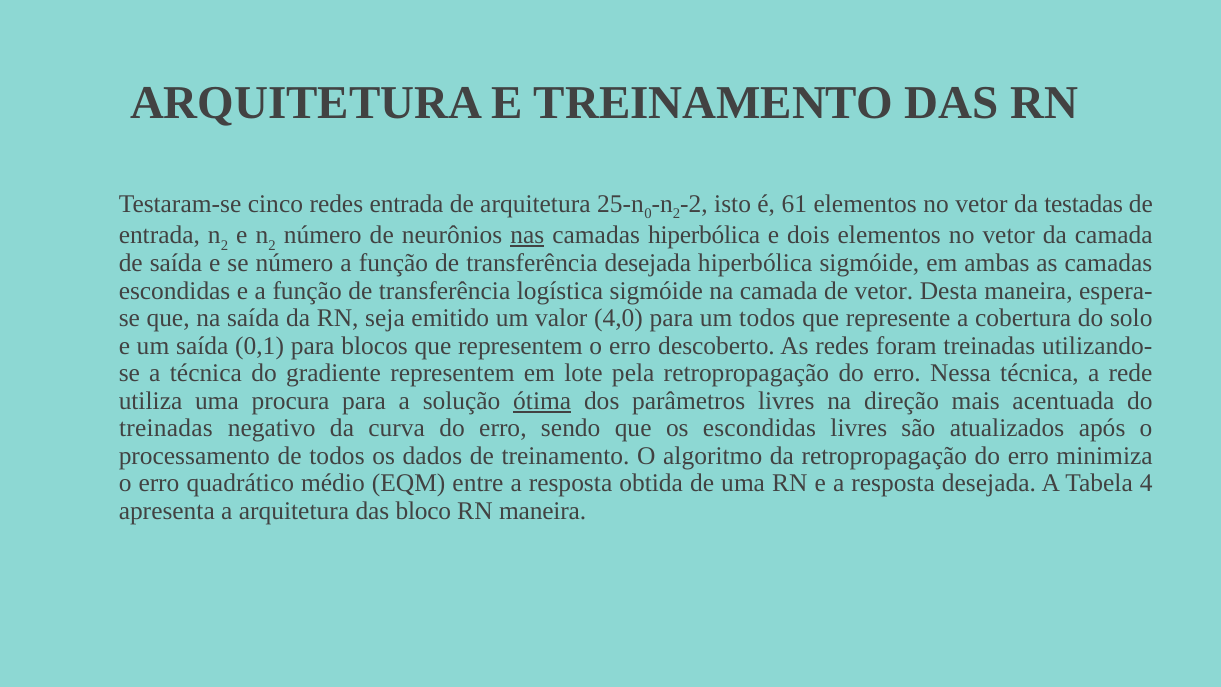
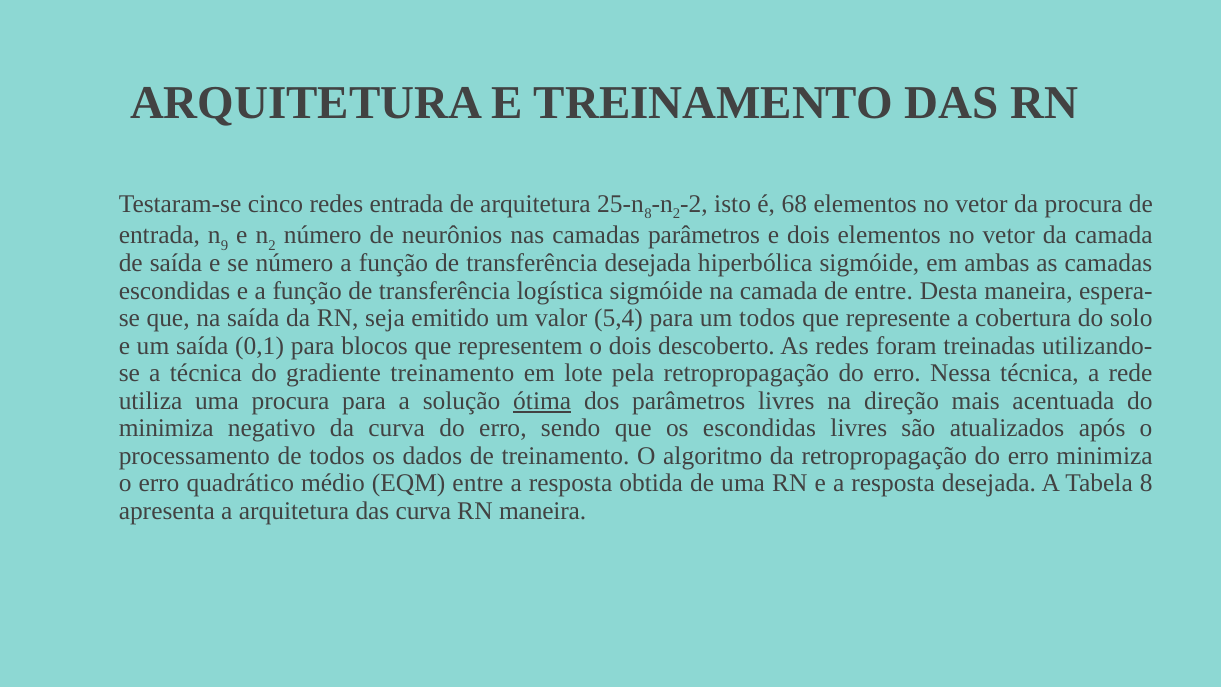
0 at (648, 214): 0 -> 8
61: 61 -> 68
da testadas: testadas -> procura
2 at (225, 245): 2 -> 9
nas underline: present -> none
camadas hiperbólica: hiperbólica -> parâmetros
de vetor: vetor -> entre
4,0: 4,0 -> 5,4
representem o erro: erro -> dois
gradiente representem: representem -> treinamento
treinadas at (166, 428): treinadas -> minimiza
Tabela 4: 4 -> 8
das bloco: bloco -> curva
